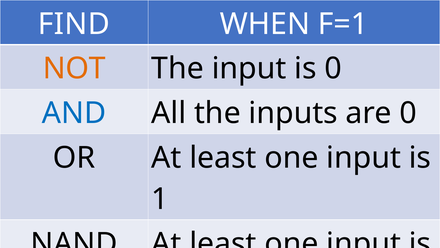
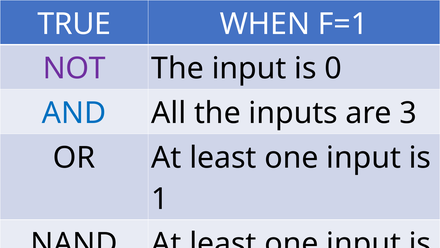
FIND: FIND -> TRUE
NOT colour: orange -> purple
0 at (408, 113): 0 -> 3
